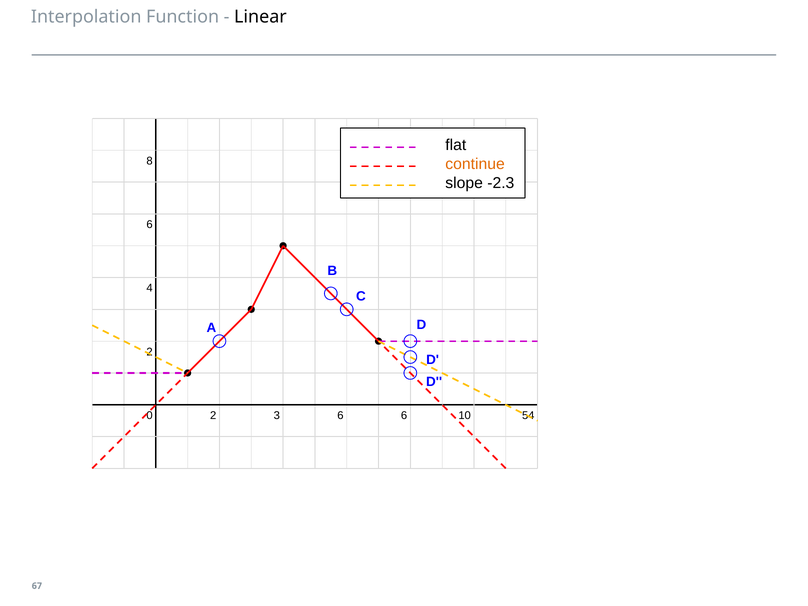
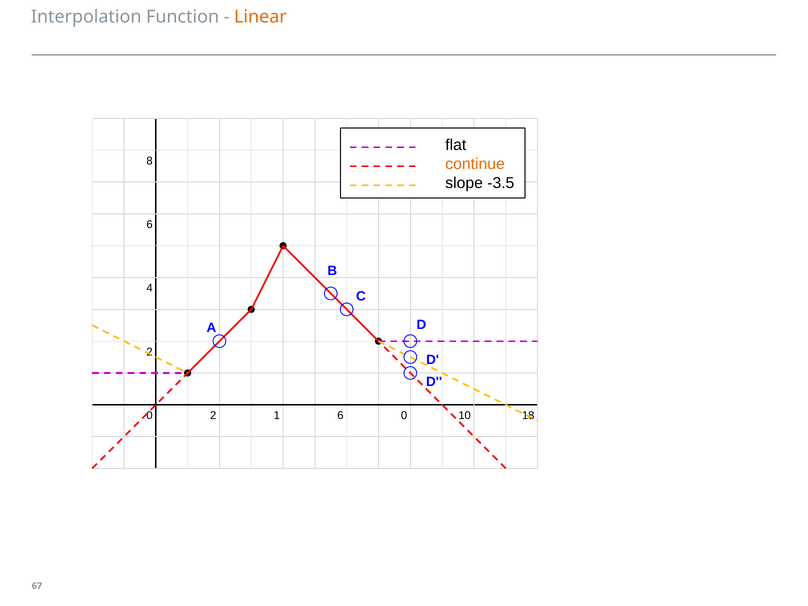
Linear colour: black -> orange
-2.3: -2.3 -> -3.5
3: 3 -> 1
6 6: 6 -> 0
54: 54 -> 18
